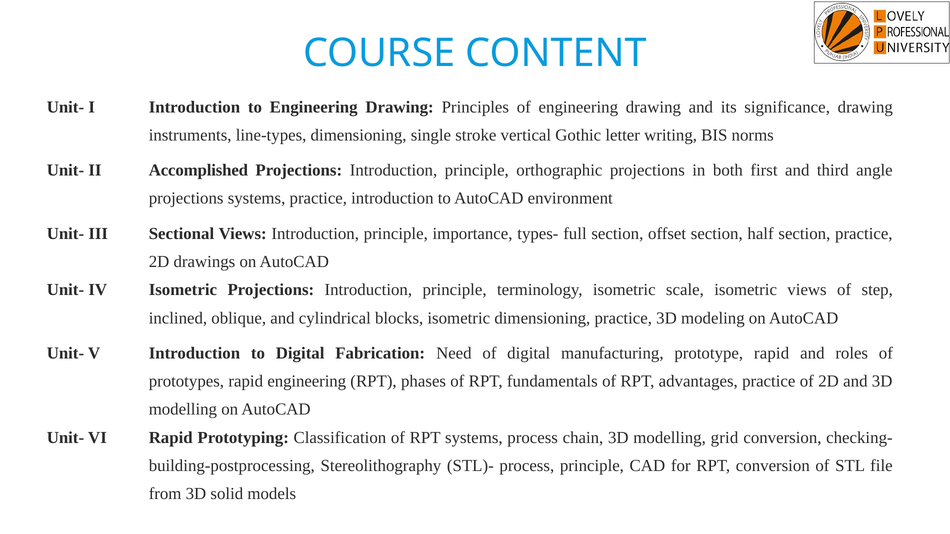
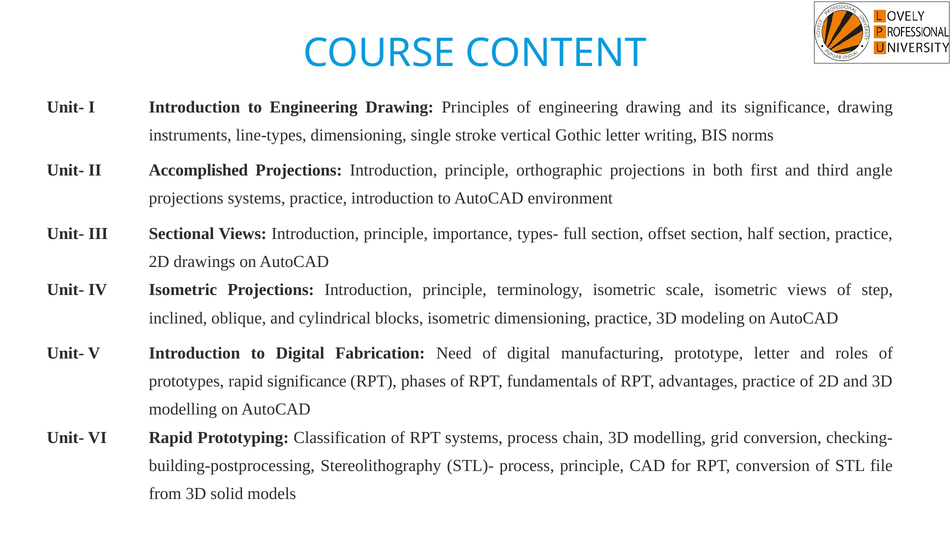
prototype rapid: rapid -> letter
rapid engineering: engineering -> significance
